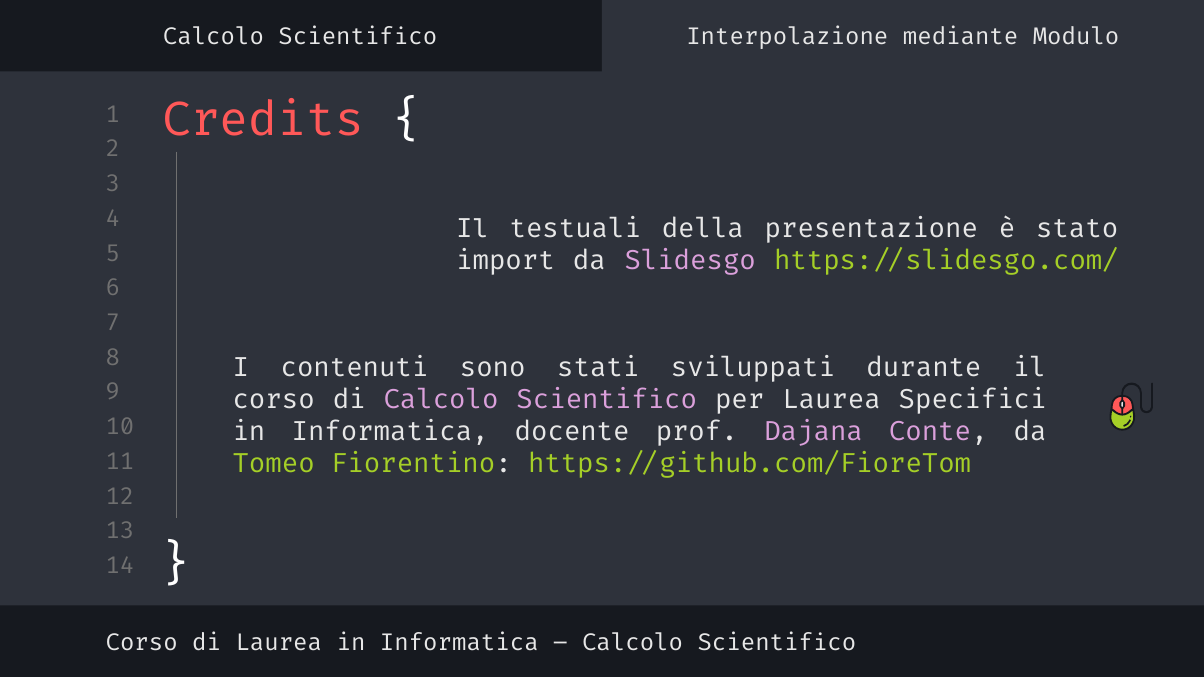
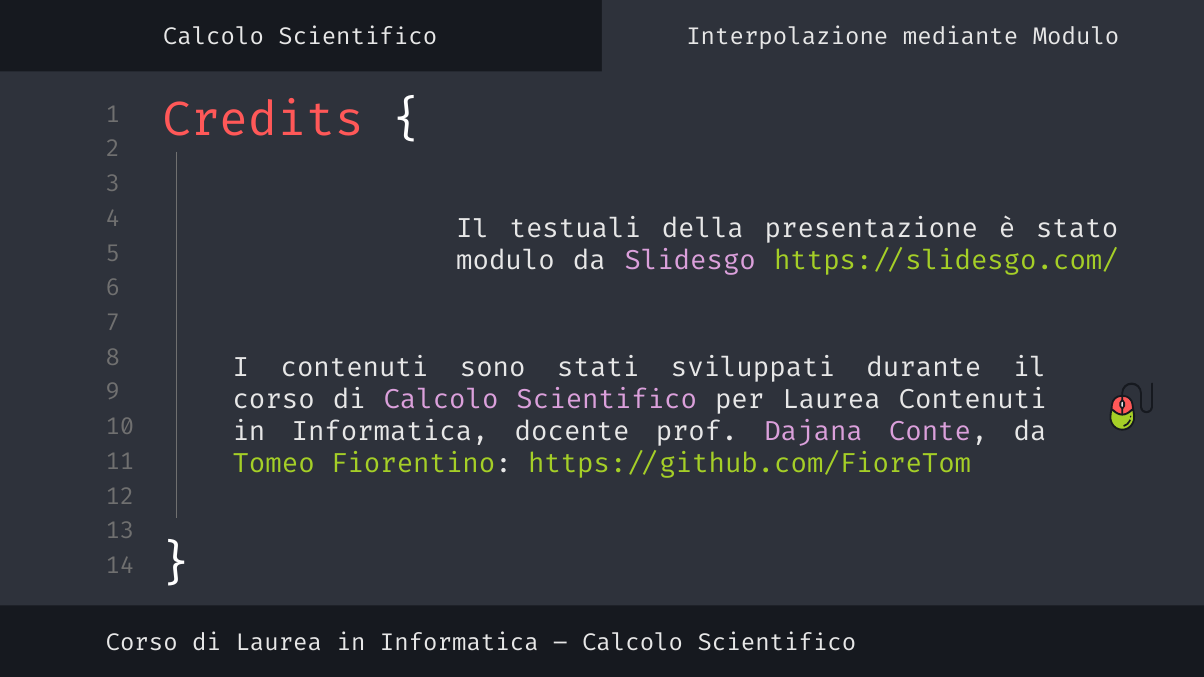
import at (505, 261): import -> modulo
Laurea Specifici: Specifici -> Contenuti
